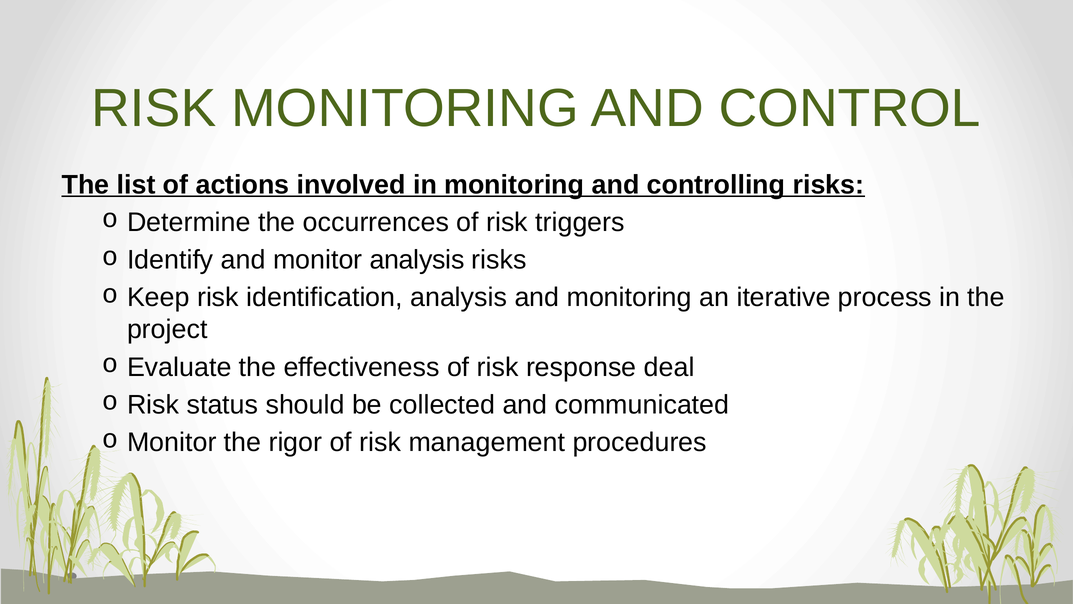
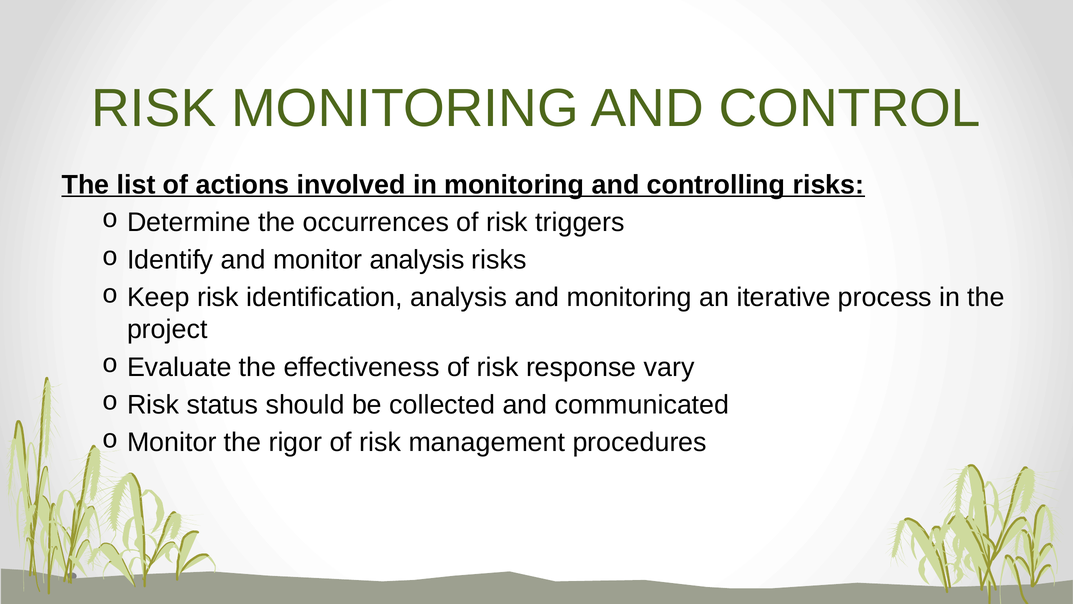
deal: deal -> vary
